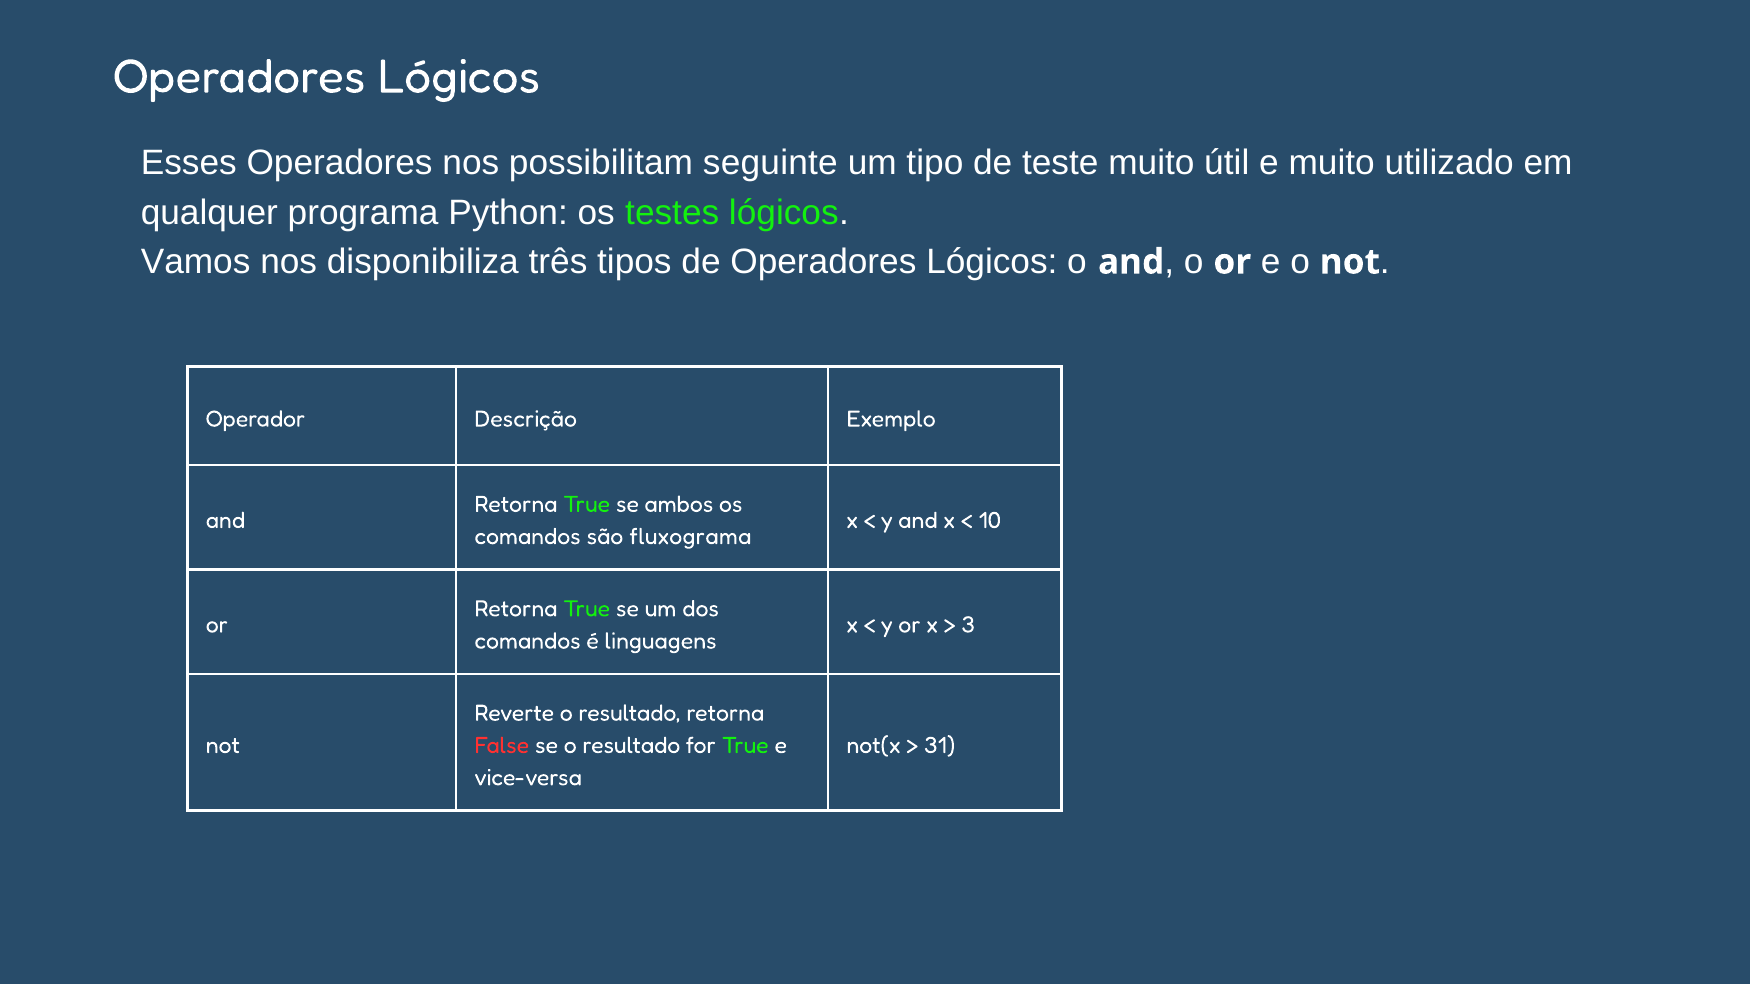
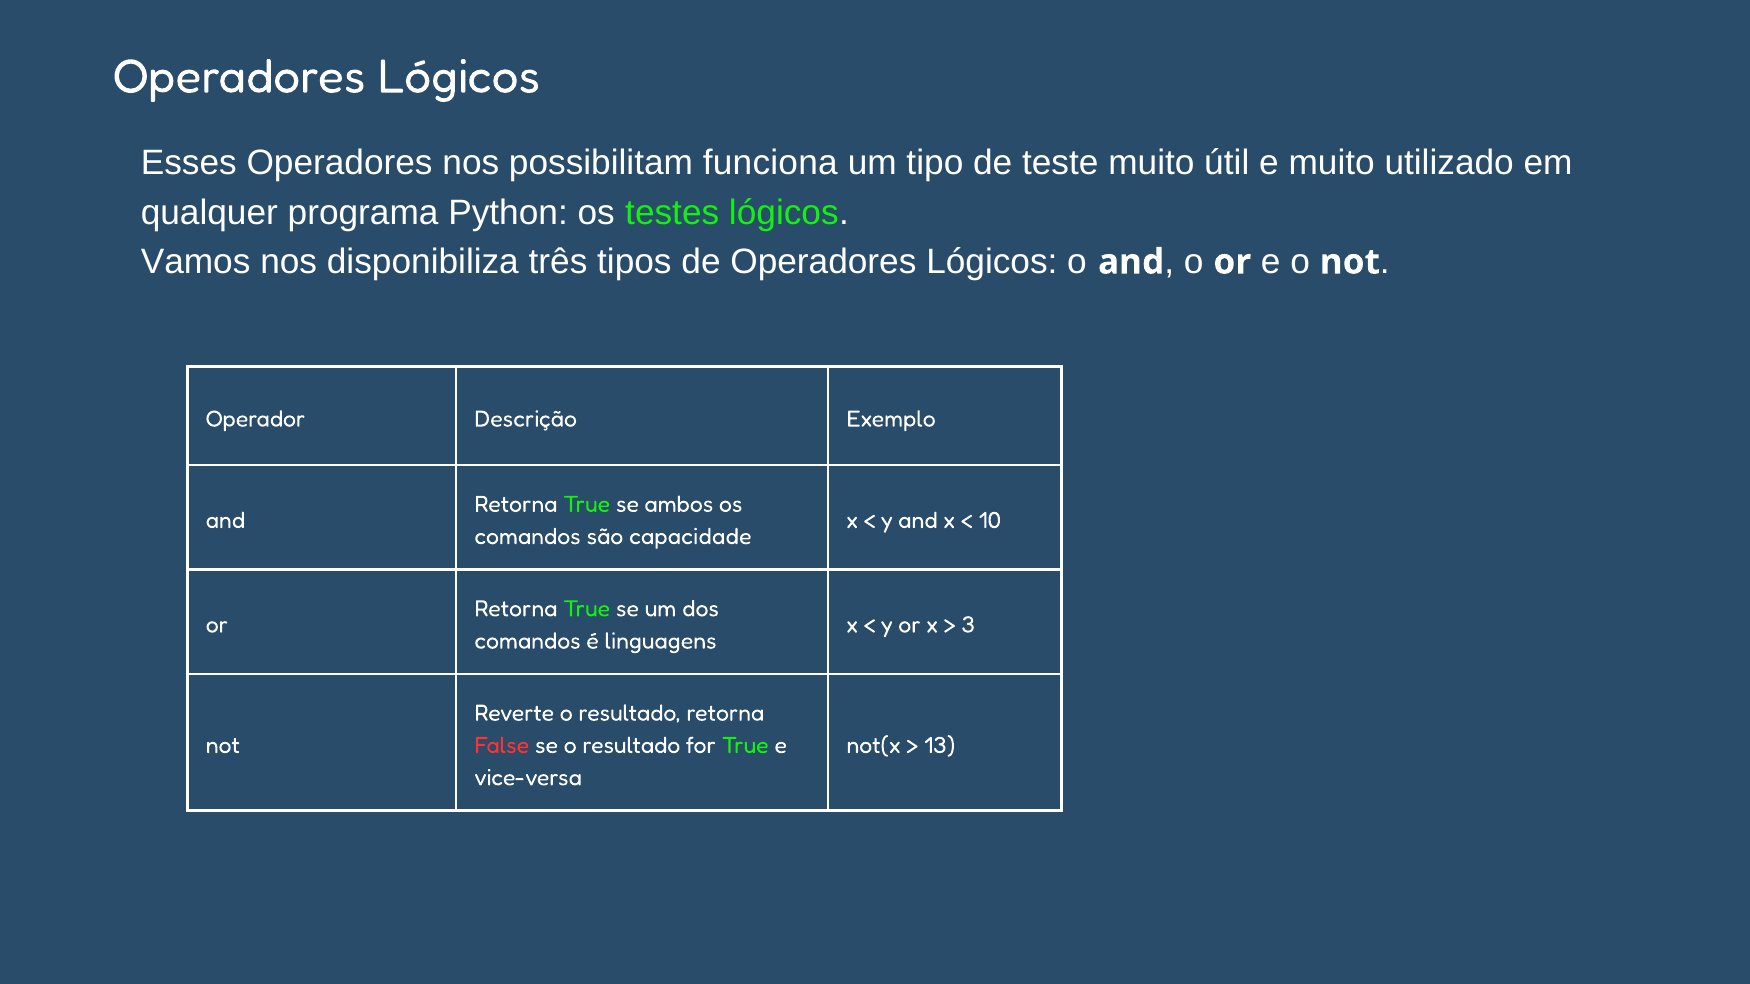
seguinte: seguinte -> funciona
fluxograma: fluxograma -> capacidade
31: 31 -> 13
